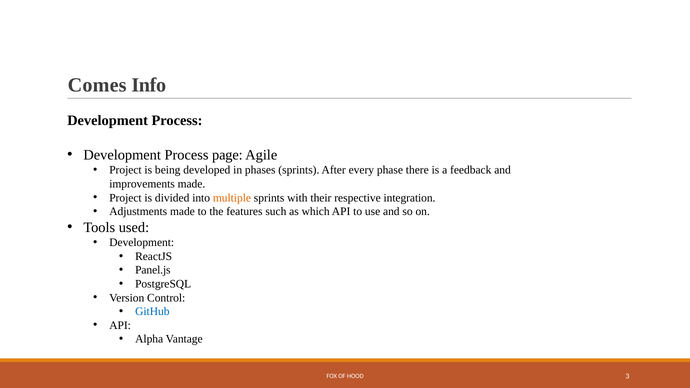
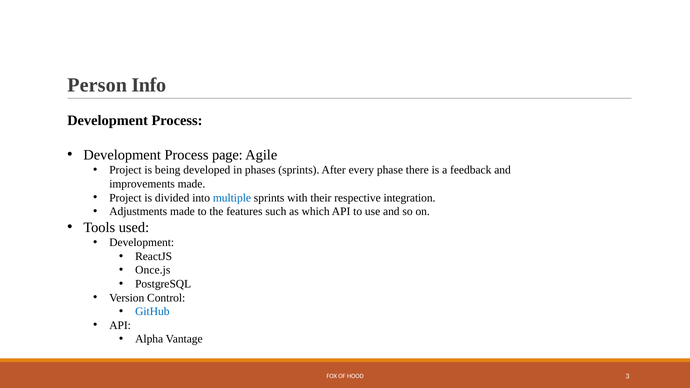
Comes: Comes -> Person
multiple colour: orange -> blue
Panel.js: Panel.js -> Once.js
